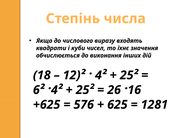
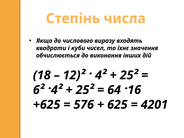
26: 26 -> 64
1281: 1281 -> 4201
